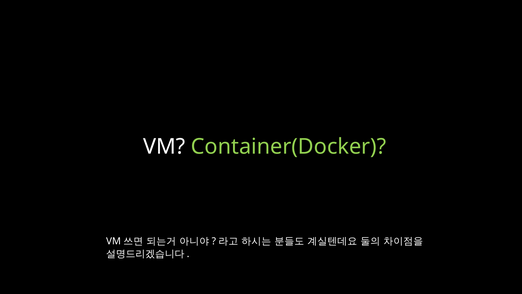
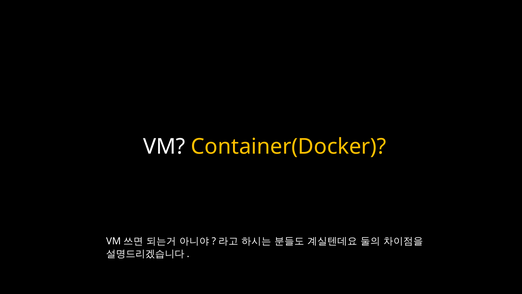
Container(Docker colour: light green -> yellow
